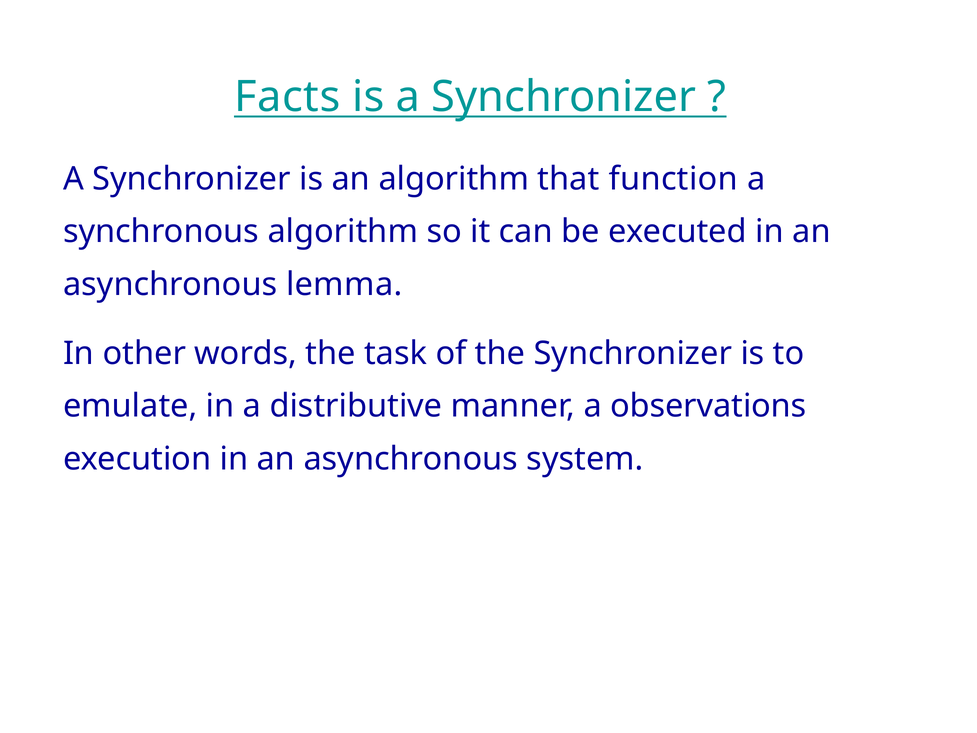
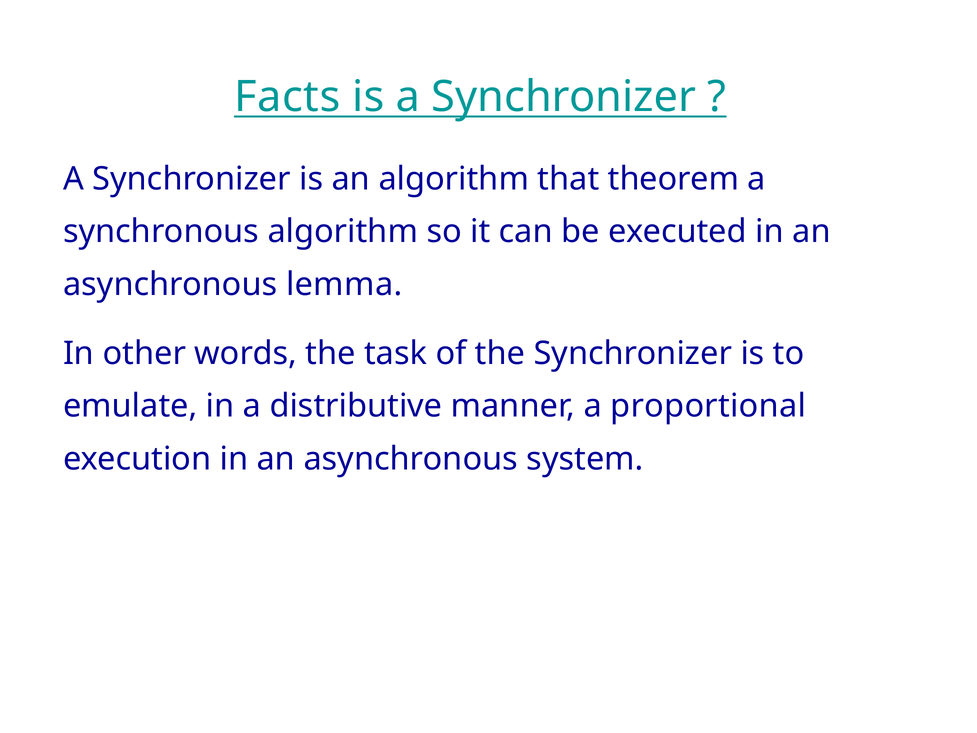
function: function -> theorem
observations: observations -> proportional
